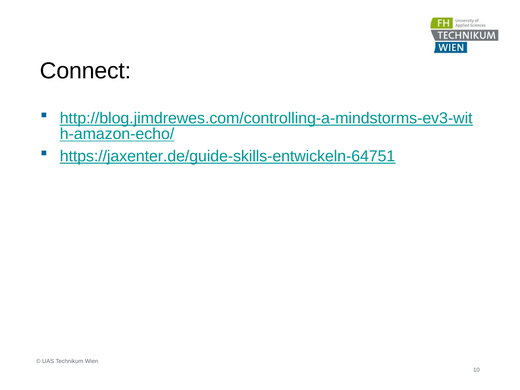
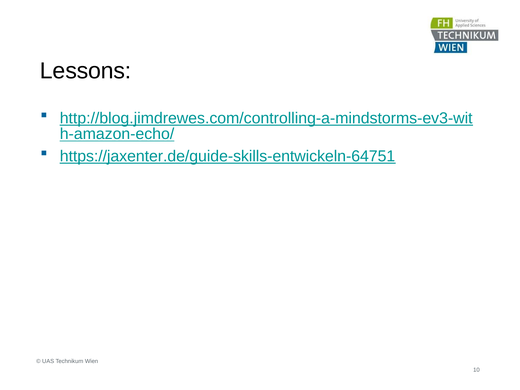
Connect: Connect -> Lessons
